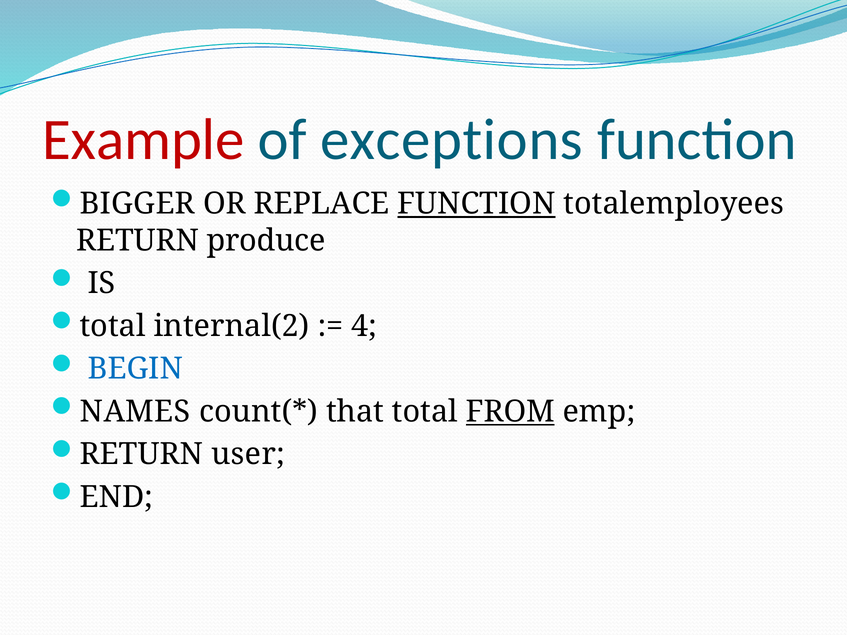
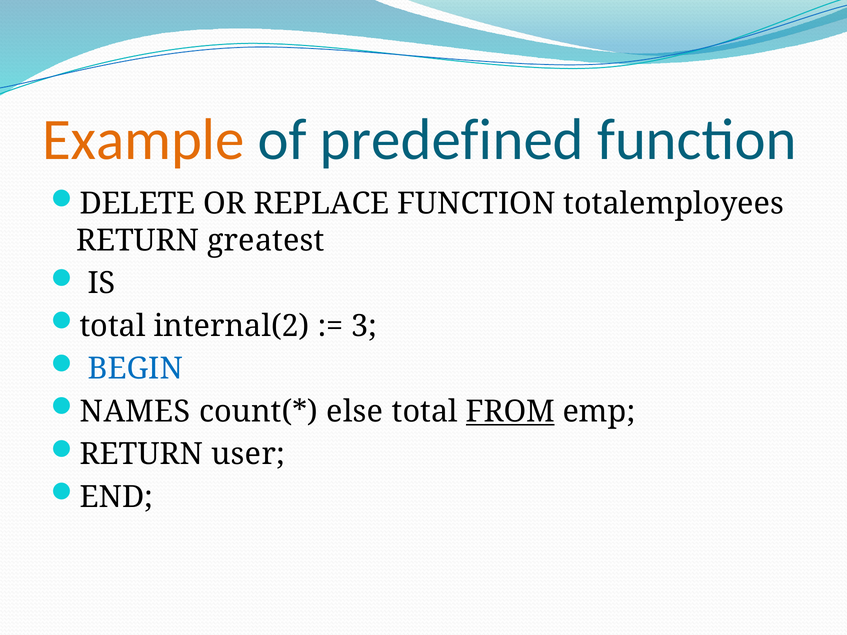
Example colour: red -> orange
exceptions: exceptions -> predefined
BIGGER: BIGGER -> DELETE
FUNCTION at (476, 204) underline: present -> none
produce: produce -> greatest
4: 4 -> 3
that: that -> else
